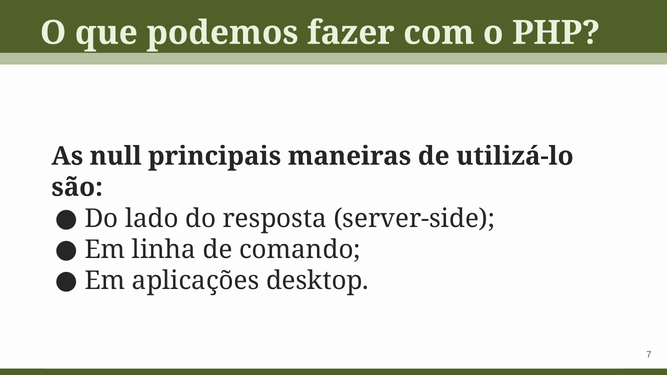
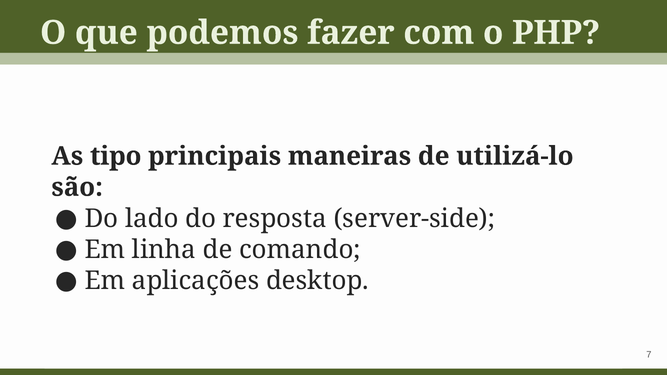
null: null -> tipo
